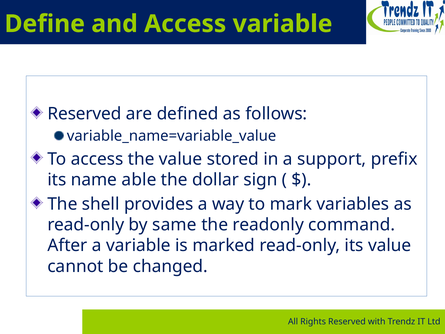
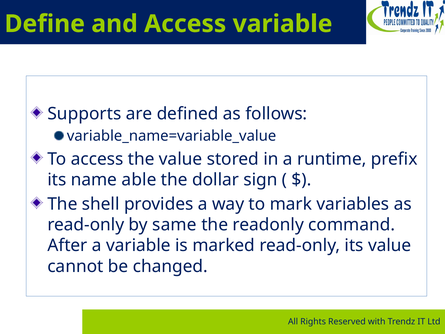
Reserved at (84, 114): Reserved -> Supports
support: support -> runtime
